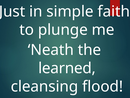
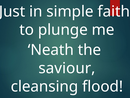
learned: learned -> saviour
